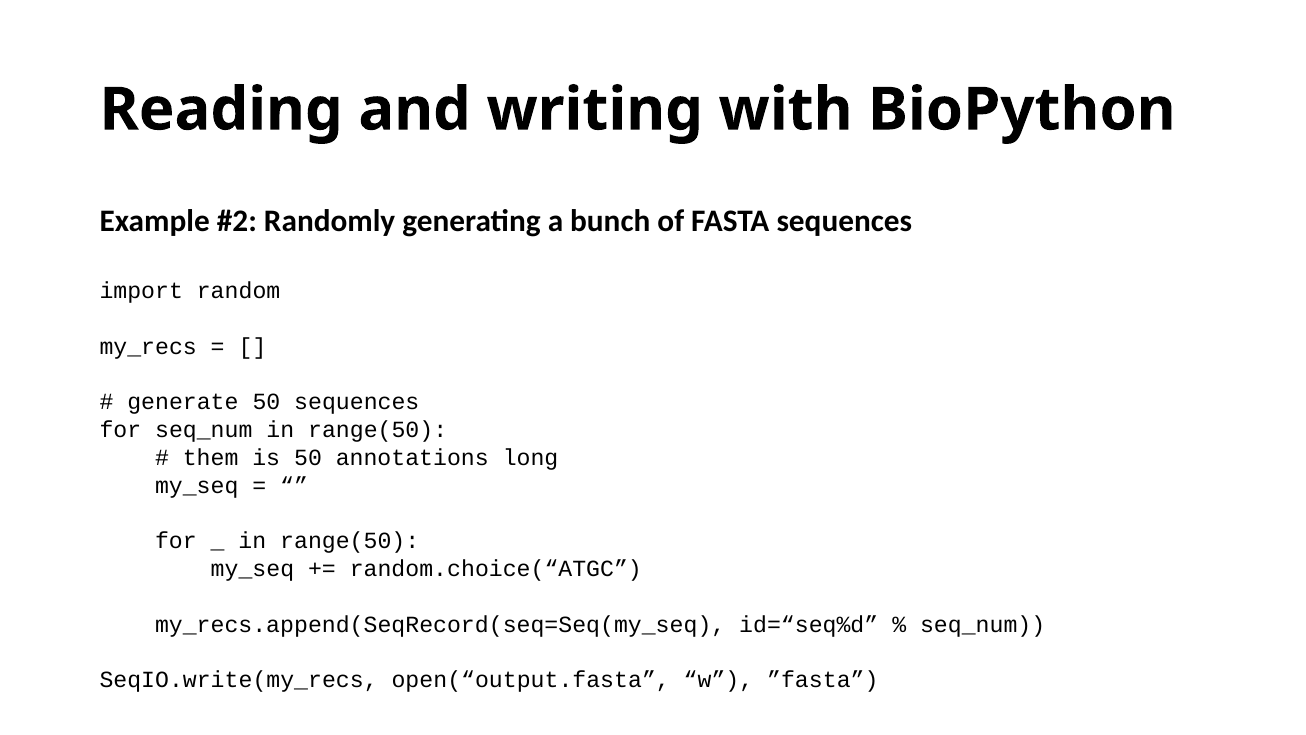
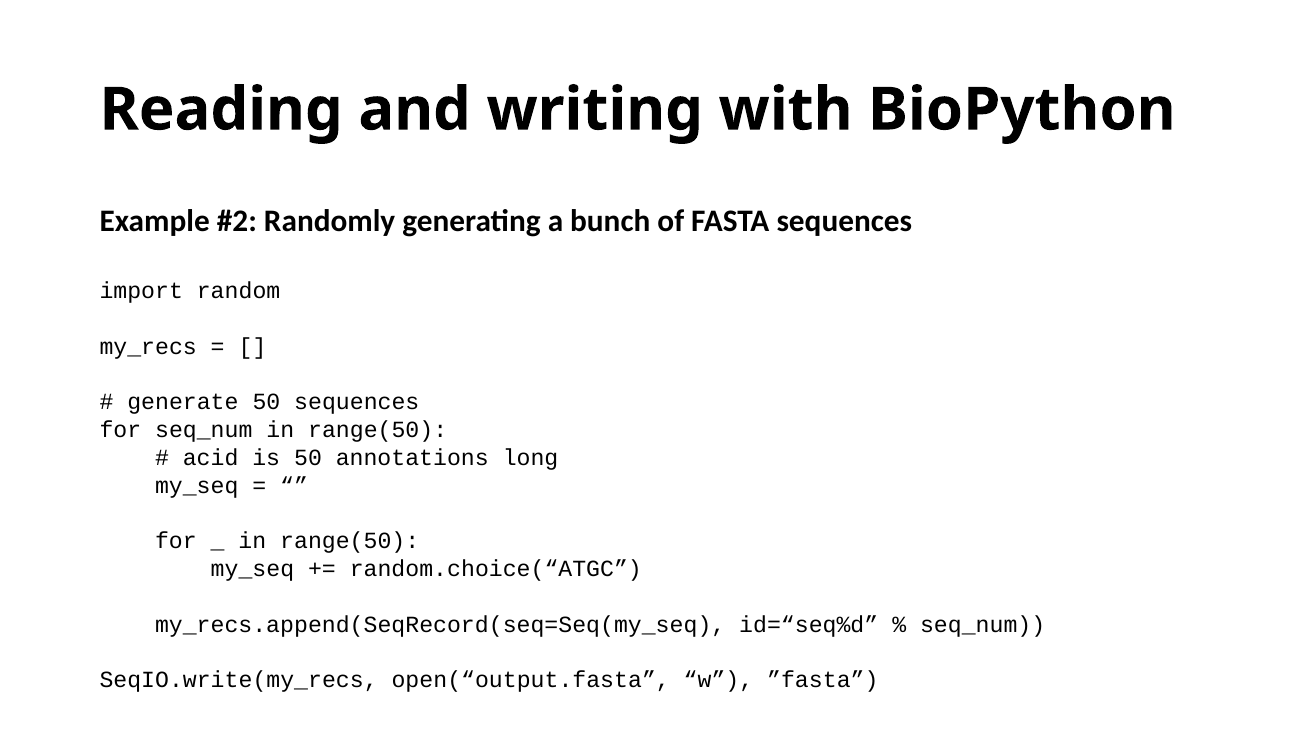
them: them -> acid
